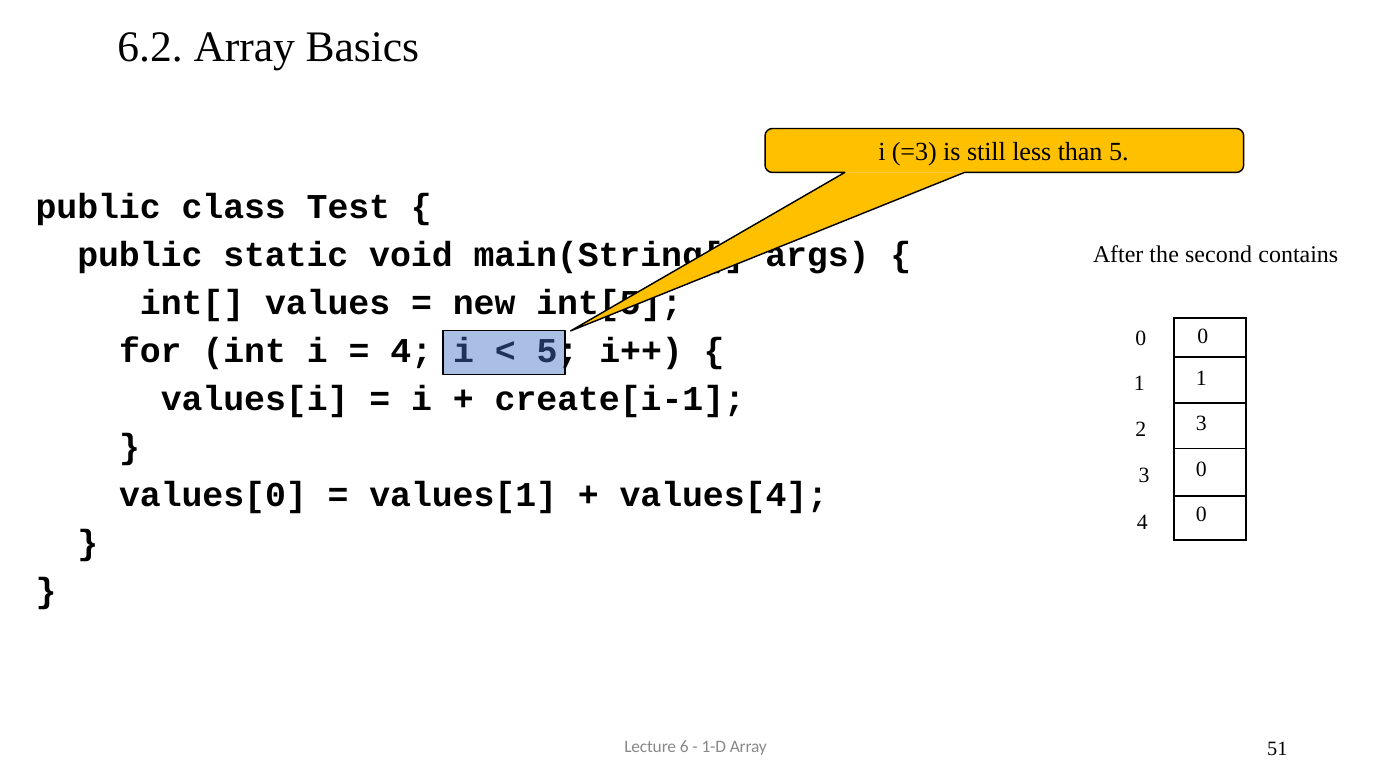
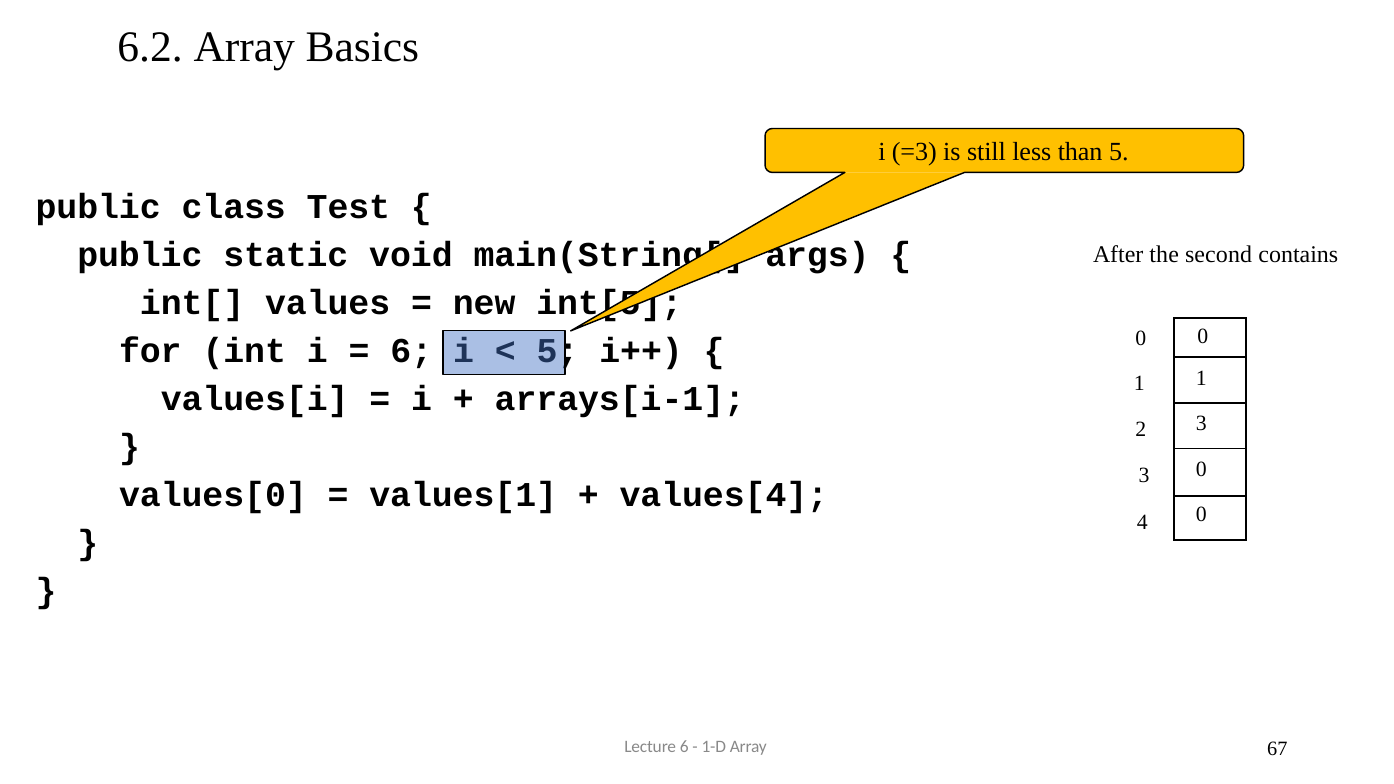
4 at (411, 351): 4 -> 6
create[i-1: create[i-1 -> arrays[i-1
51: 51 -> 67
